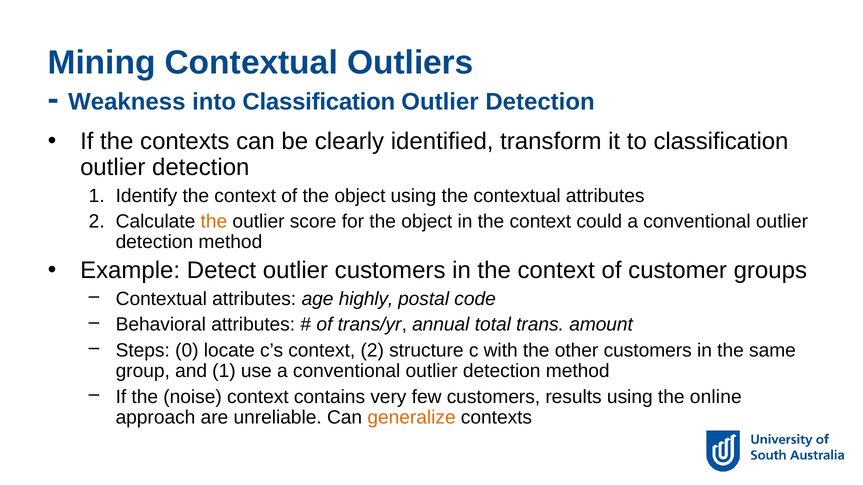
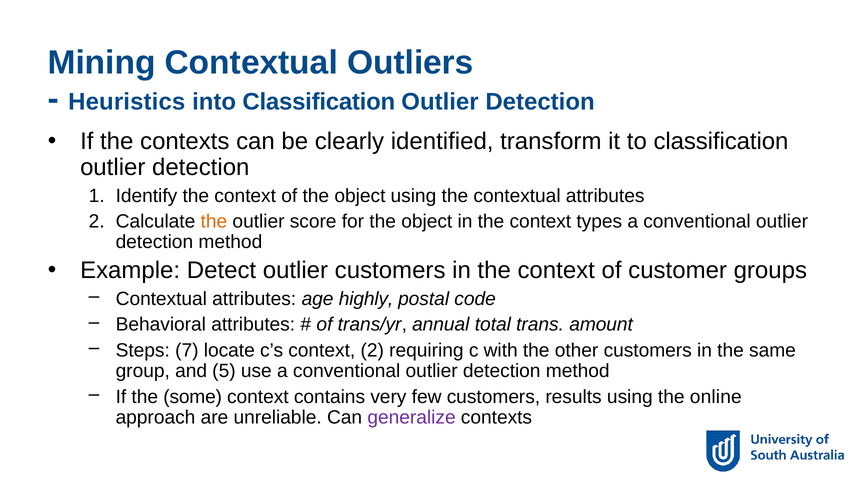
Weakness: Weakness -> Heuristics
could: could -> types
0: 0 -> 7
structure: structure -> requiring
and 1: 1 -> 5
noise: noise -> some
generalize colour: orange -> purple
